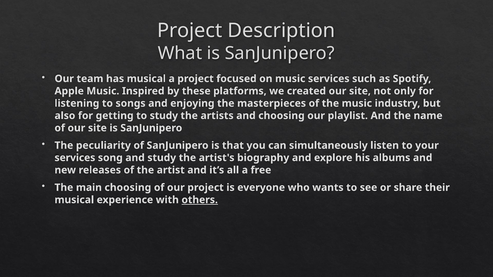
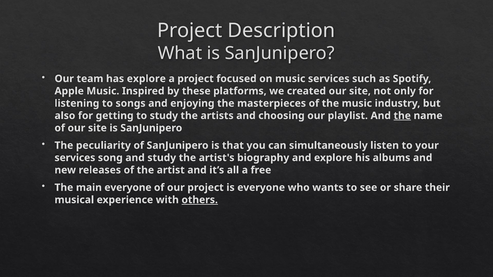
has musical: musical -> explore
the at (402, 116) underline: none -> present
main choosing: choosing -> everyone
